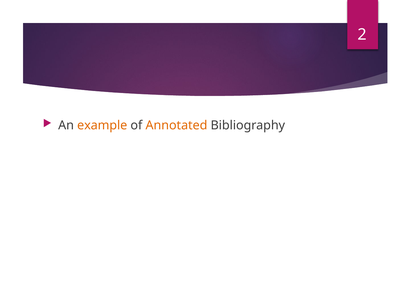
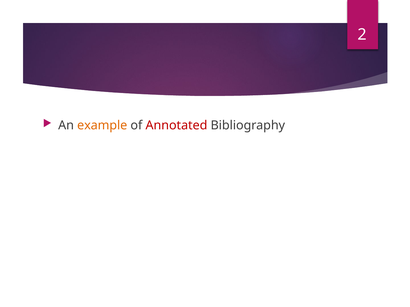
Annotated colour: orange -> red
